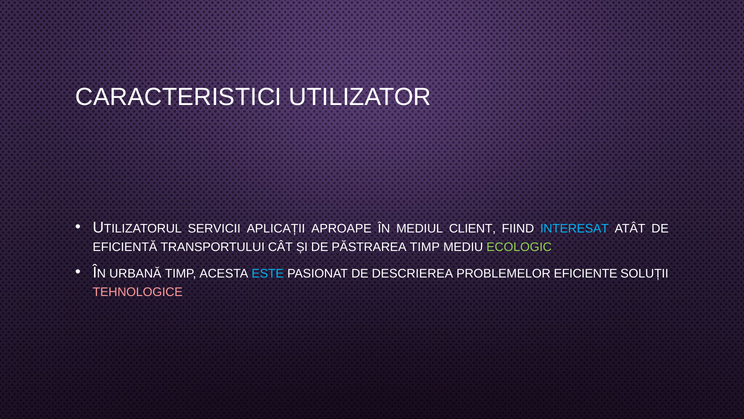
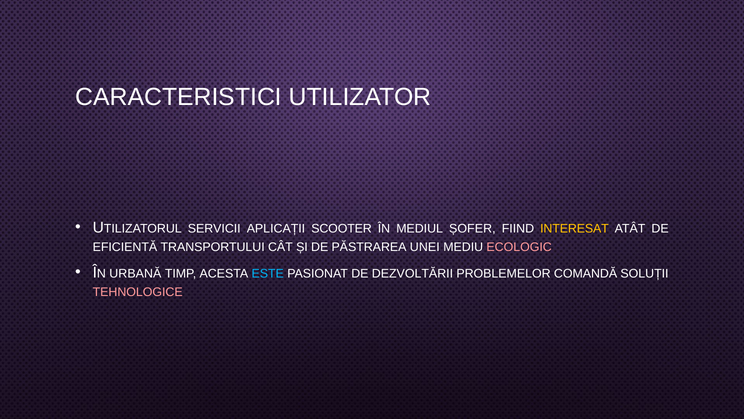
APROAPE: APROAPE -> SCOOTER
CLIENT: CLIENT -> ȘOFER
INTERESAT colour: light blue -> yellow
PĂSTRAREA TIMP: TIMP -> UNEI
ECOLOGIC colour: light green -> pink
DESCRIEREA: DESCRIEREA -> DEZVOLTĂRII
EFICIENTE: EFICIENTE -> COMANDĂ
